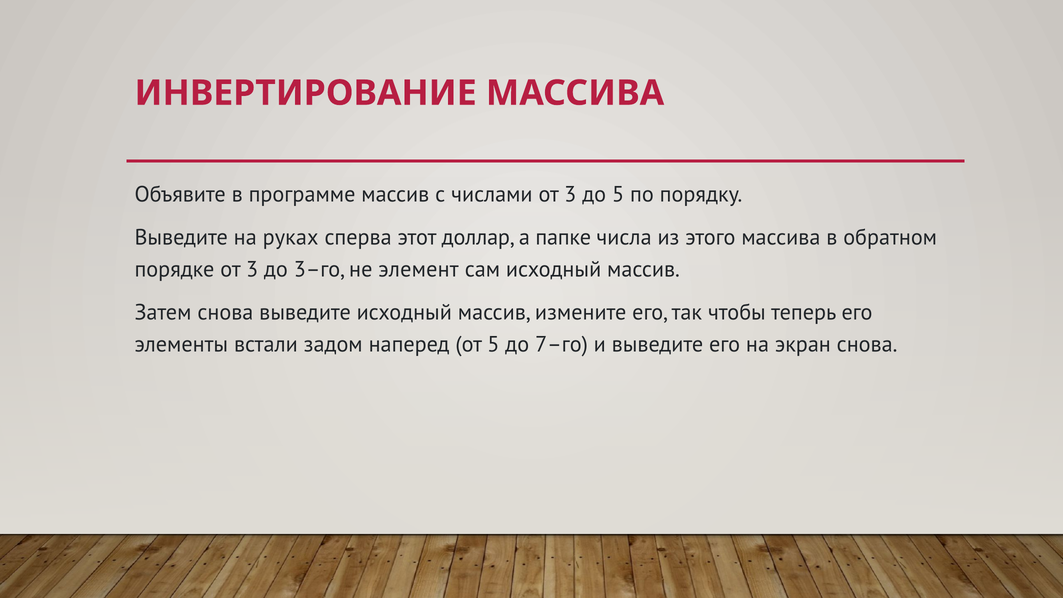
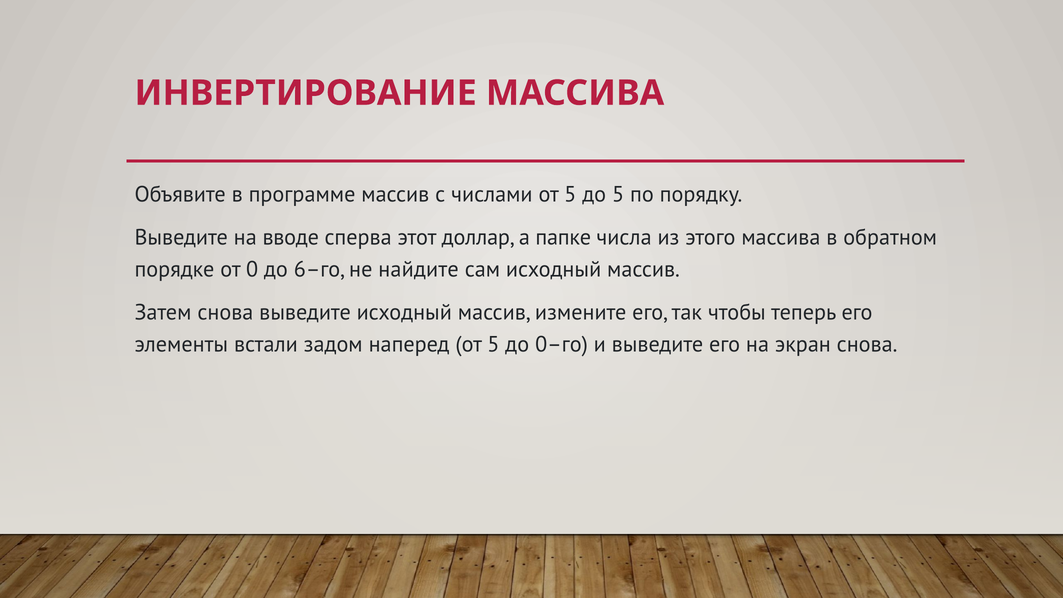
числами от 3: 3 -> 5
руках: руках -> вводе
порядке от 3: 3 -> 0
3–го: 3–го -> 6–го
элемент: элемент -> найдите
7–го: 7–го -> 0–го
